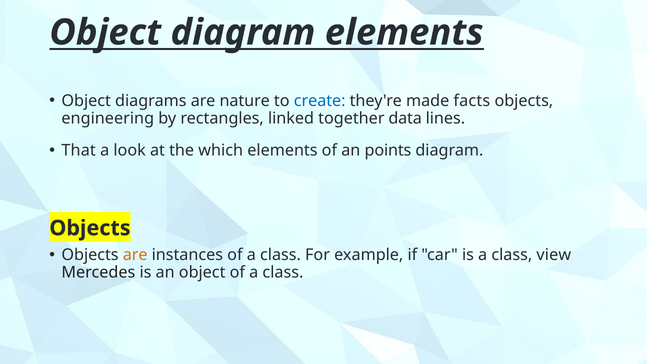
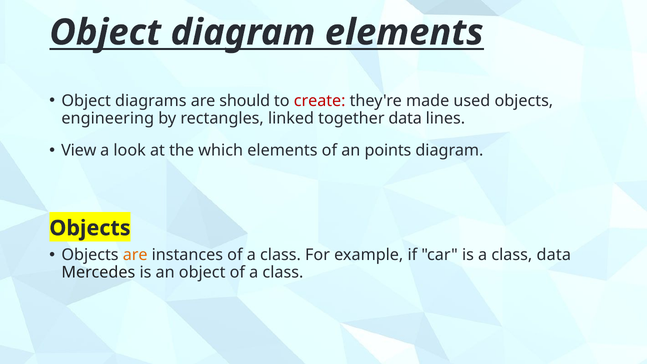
nature: nature -> should
create colour: blue -> red
facts: facts -> used
That: That -> View
class view: view -> data
